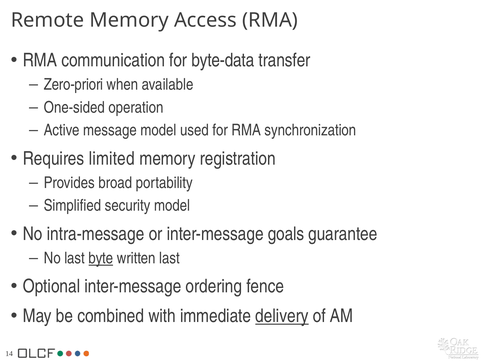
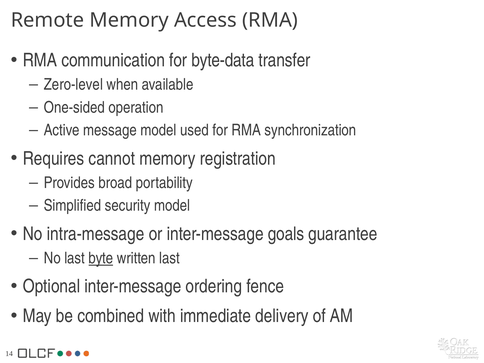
Zero-priori: Zero-priori -> Zero-level
limited: limited -> cannot
delivery underline: present -> none
